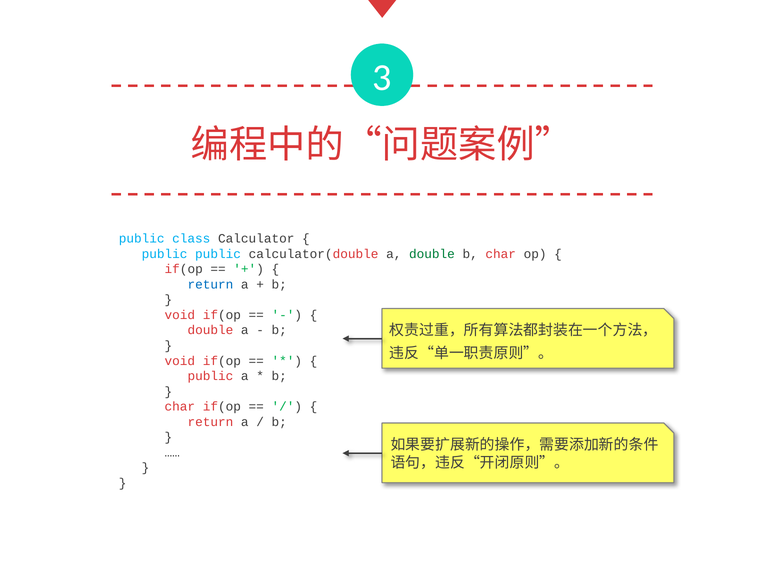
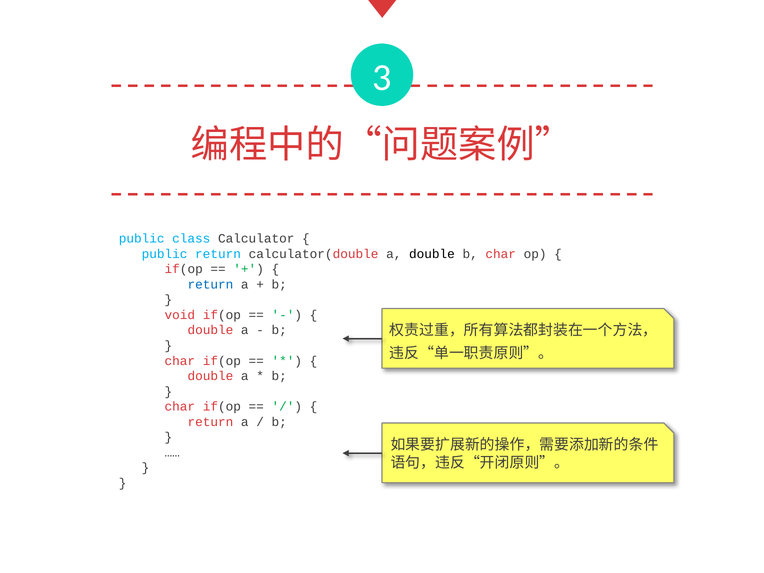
public public: public -> return
double at (432, 254) colour: green -> black
void at (180, 361): void -> char
public at (210, 376): public -> double
